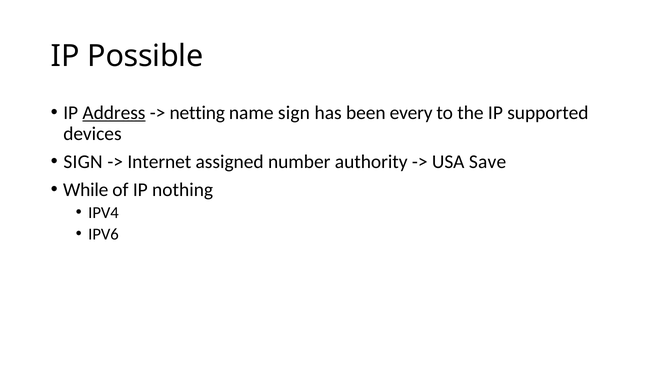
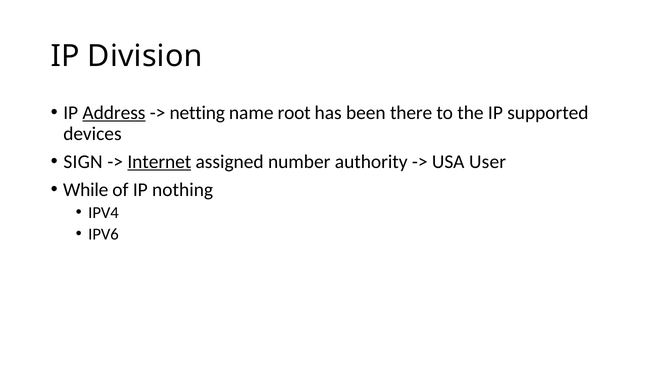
Possible: Possible -> Division
name sign: sign -> root
every: every -> there
Internet underline: none -> present
Save: Save -> User
